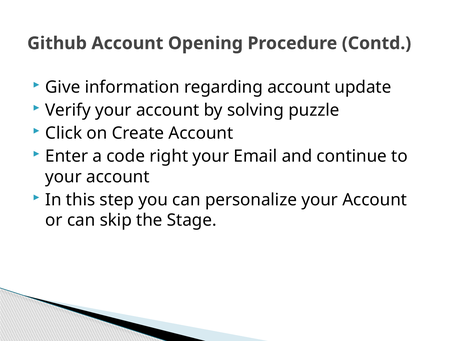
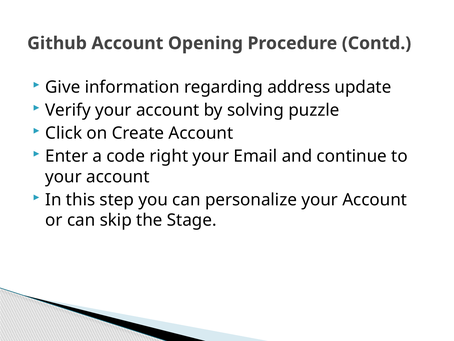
regarding account: account -> address
